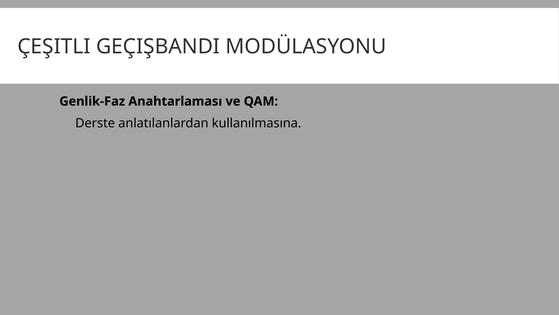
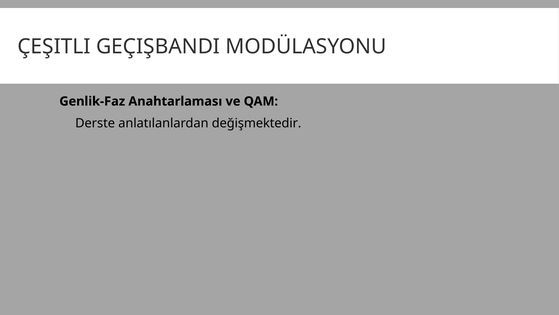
kullanılmasına: kullanılmasına -> değişmektedir
